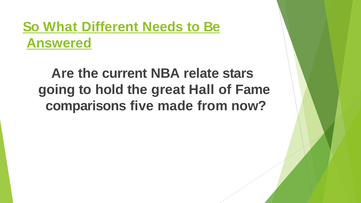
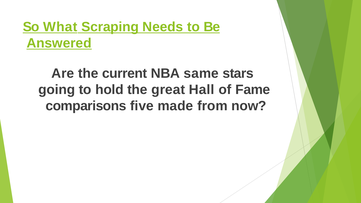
Different: Different -> Scraping
relate: relate -> same
